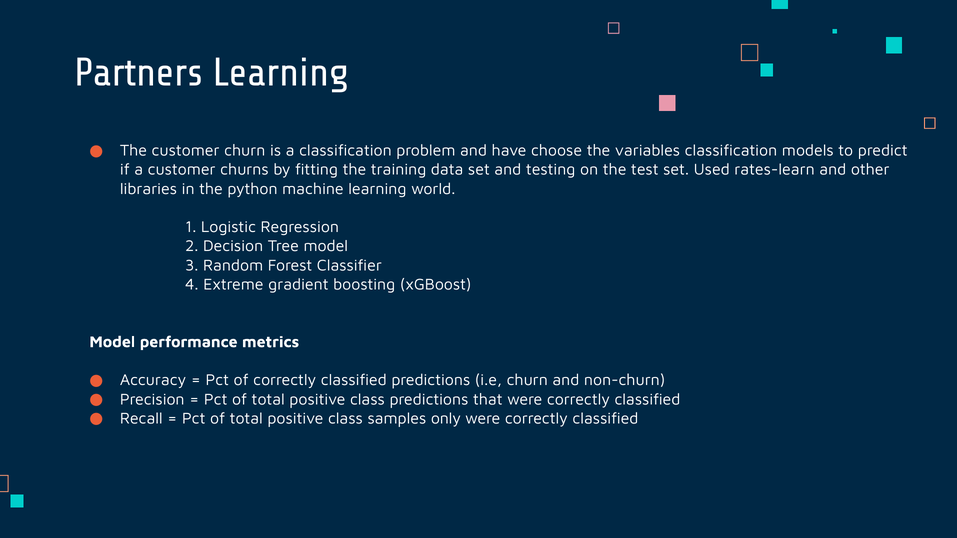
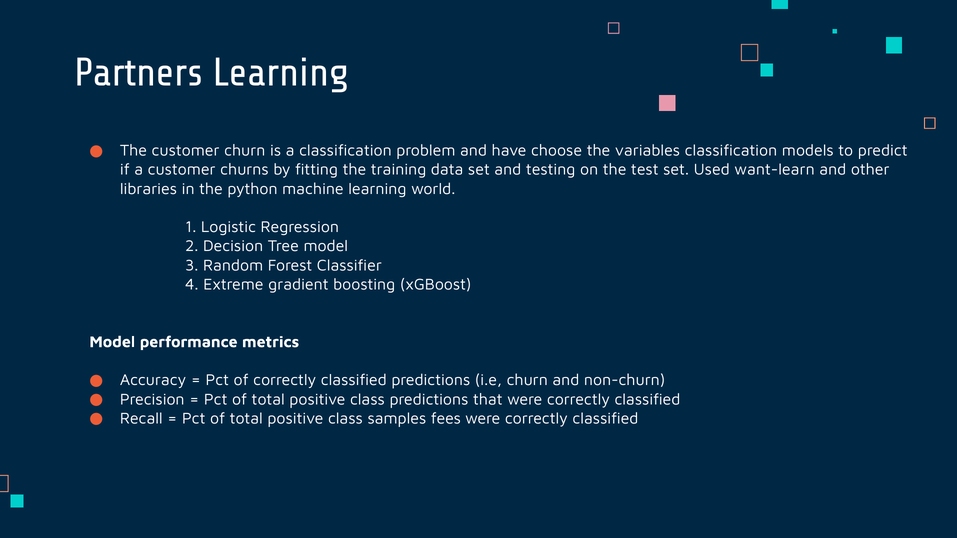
rates-learn: rates-learn -> want-learn
only: only -> fees
